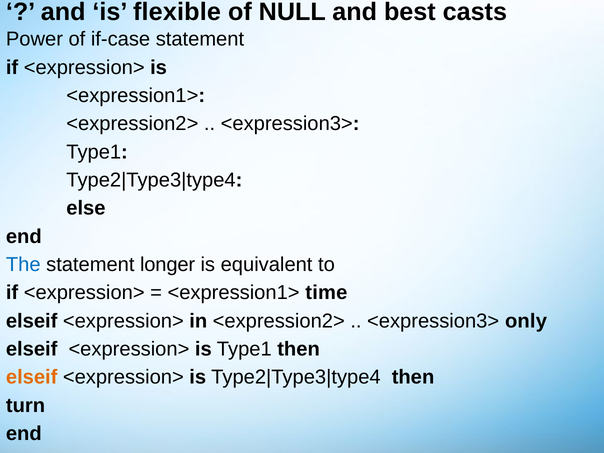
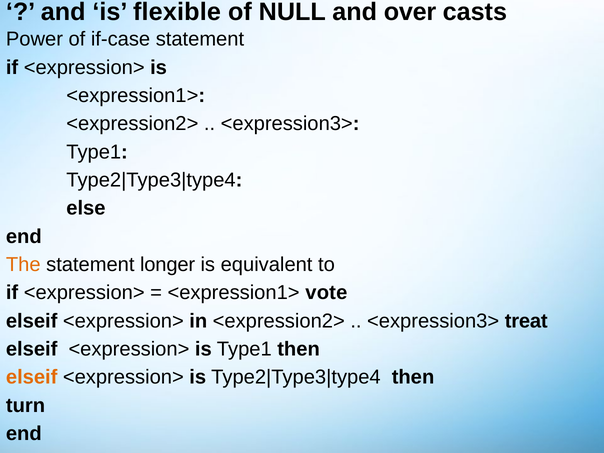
best: best -> over
The colour: blue -> orange
time: time -> vote
only: only -> treat
